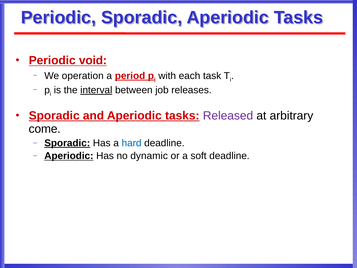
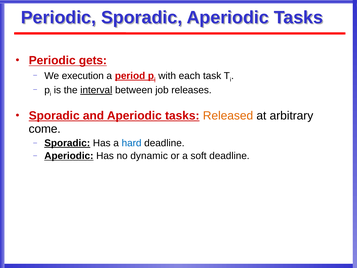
void: void -> gets
operation: operation -> execution
Released colour: purple -> orange
